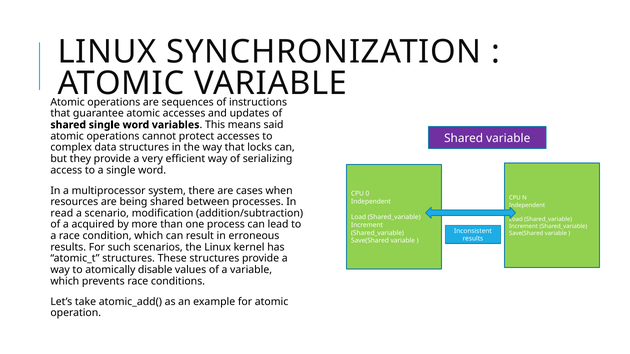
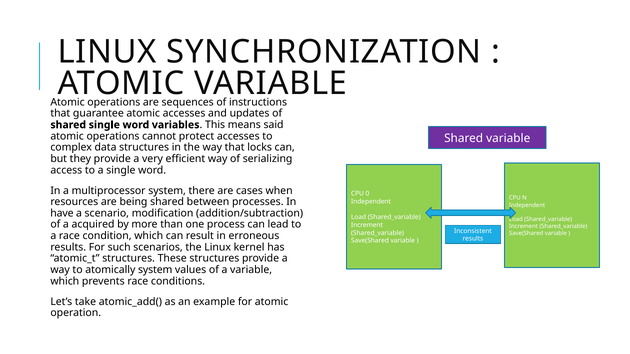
read: read -> have
atomically disable: disable -> system
